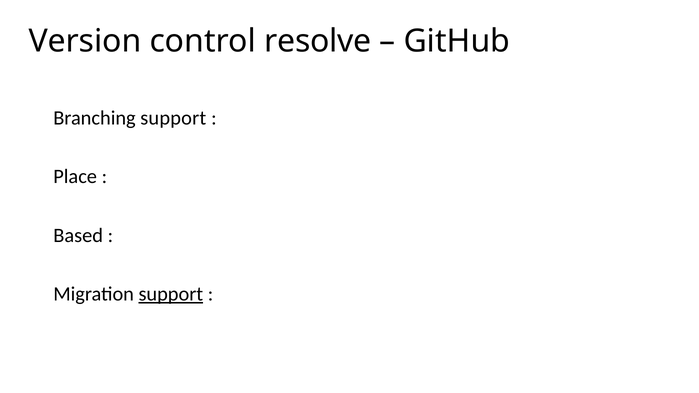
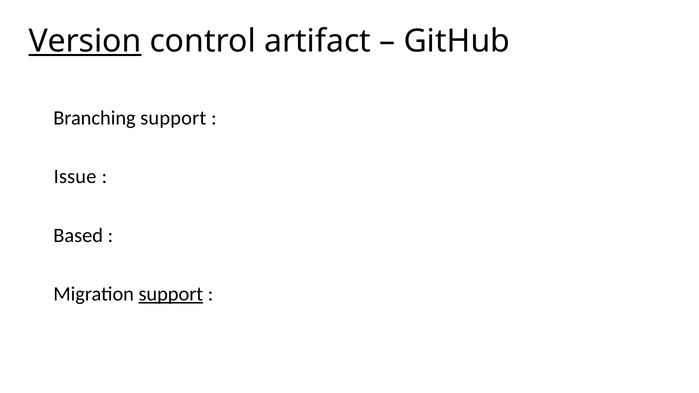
Version underline: none -> present
resolve: resolve -> artifact
Place: Place -> Issue
